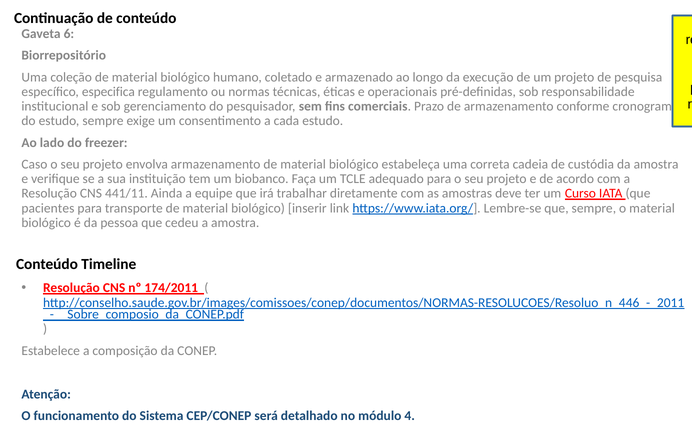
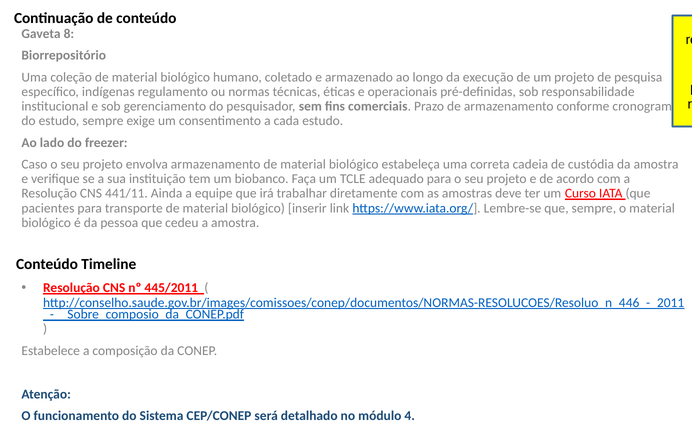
6: 6 -> 8
especifica: especifica -> indígenas
174/2011: 174/2011 -> 445/2011
